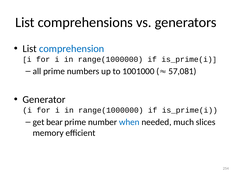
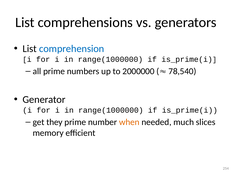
1001000: 1001000 -> 2000000
57,081: 57,081 -> 78,540
bear: bear -> they
when colour: blue -> orange
